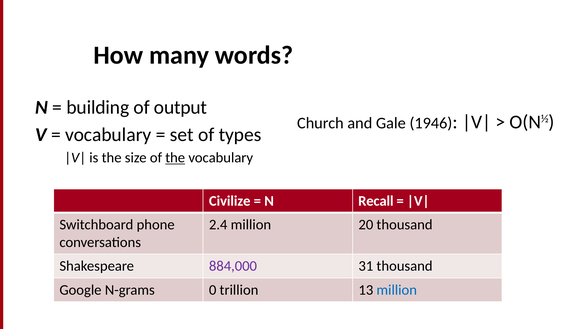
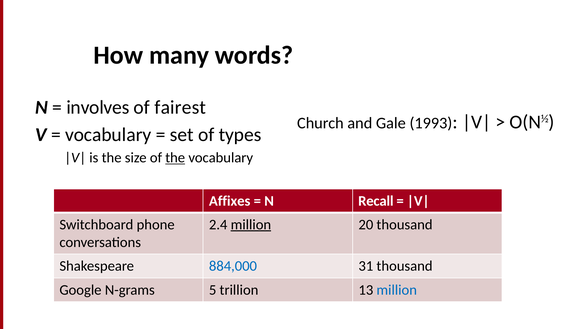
building: building -> involves
output: output -> fairest
1946: 1946 -> 1993
Civilize: Civilize -> Affixes
million at (251, 225) underline: none -> present
884,000 colour: purple -> blue
0: 0 -> 5
